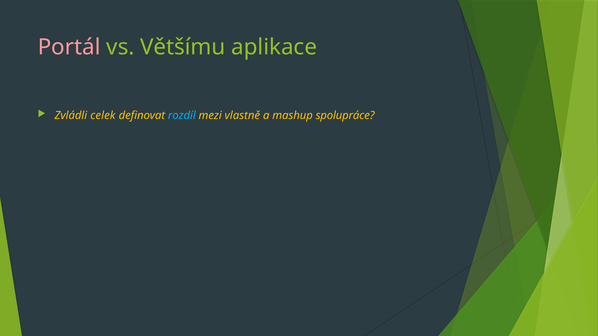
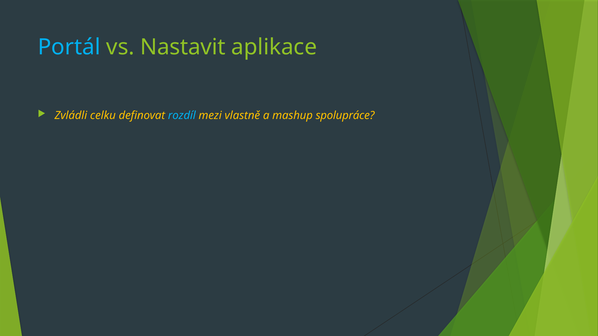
Portál colour: pink -> light blue
Většímu: Většímu -> Nastavit
celek: celek -> celku
